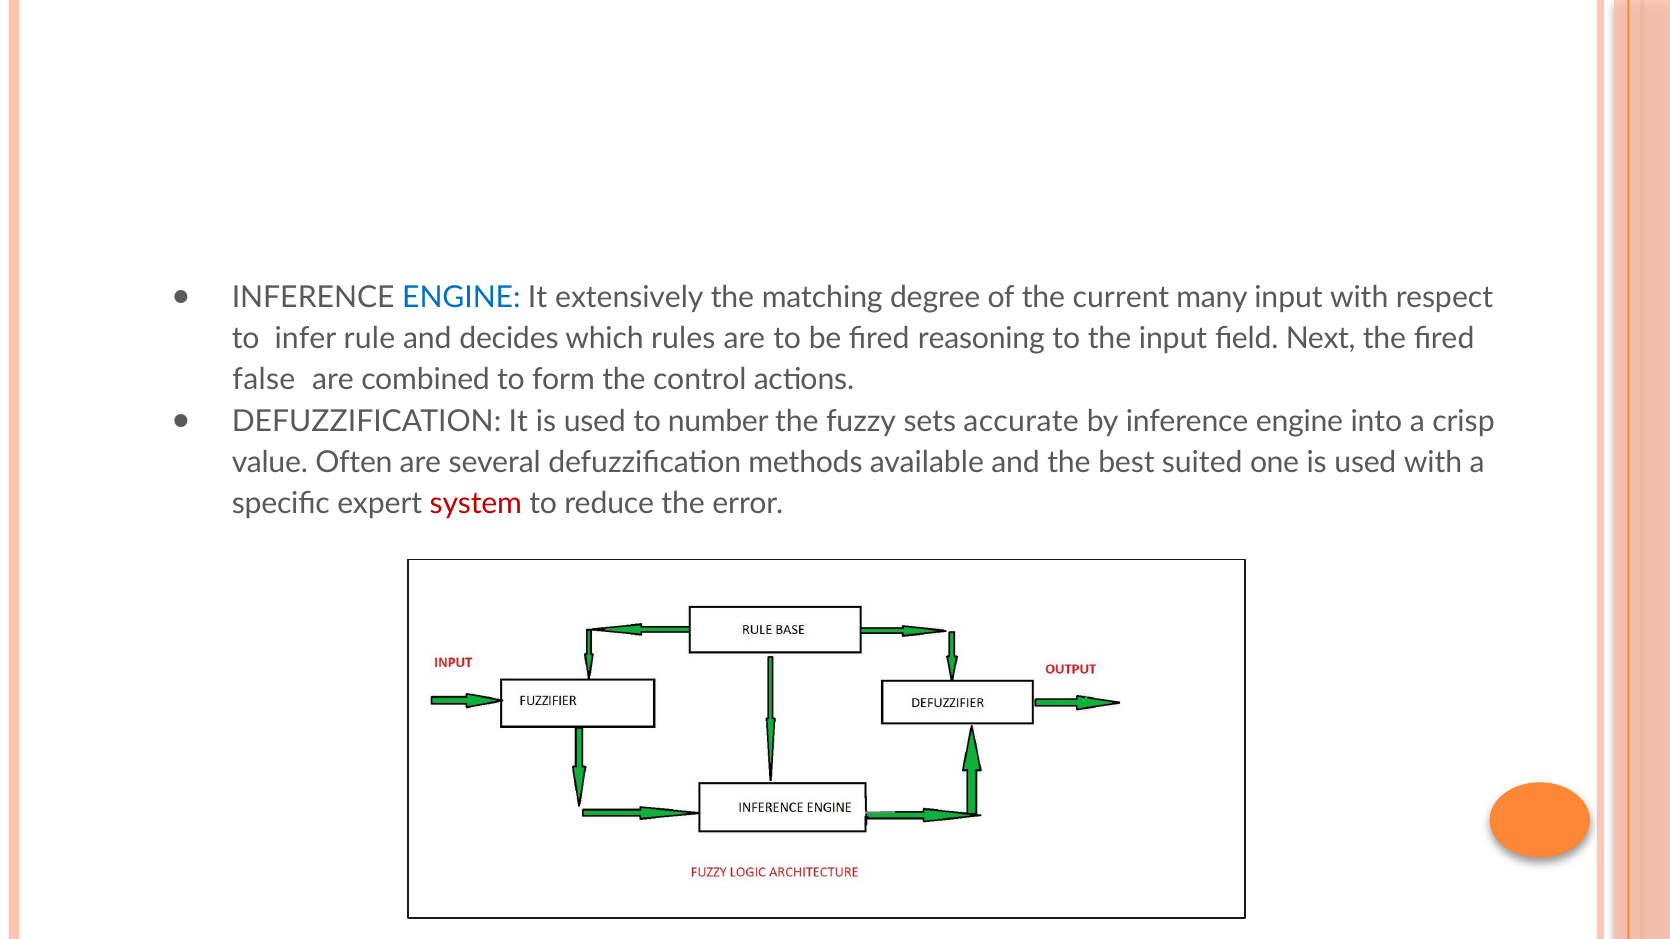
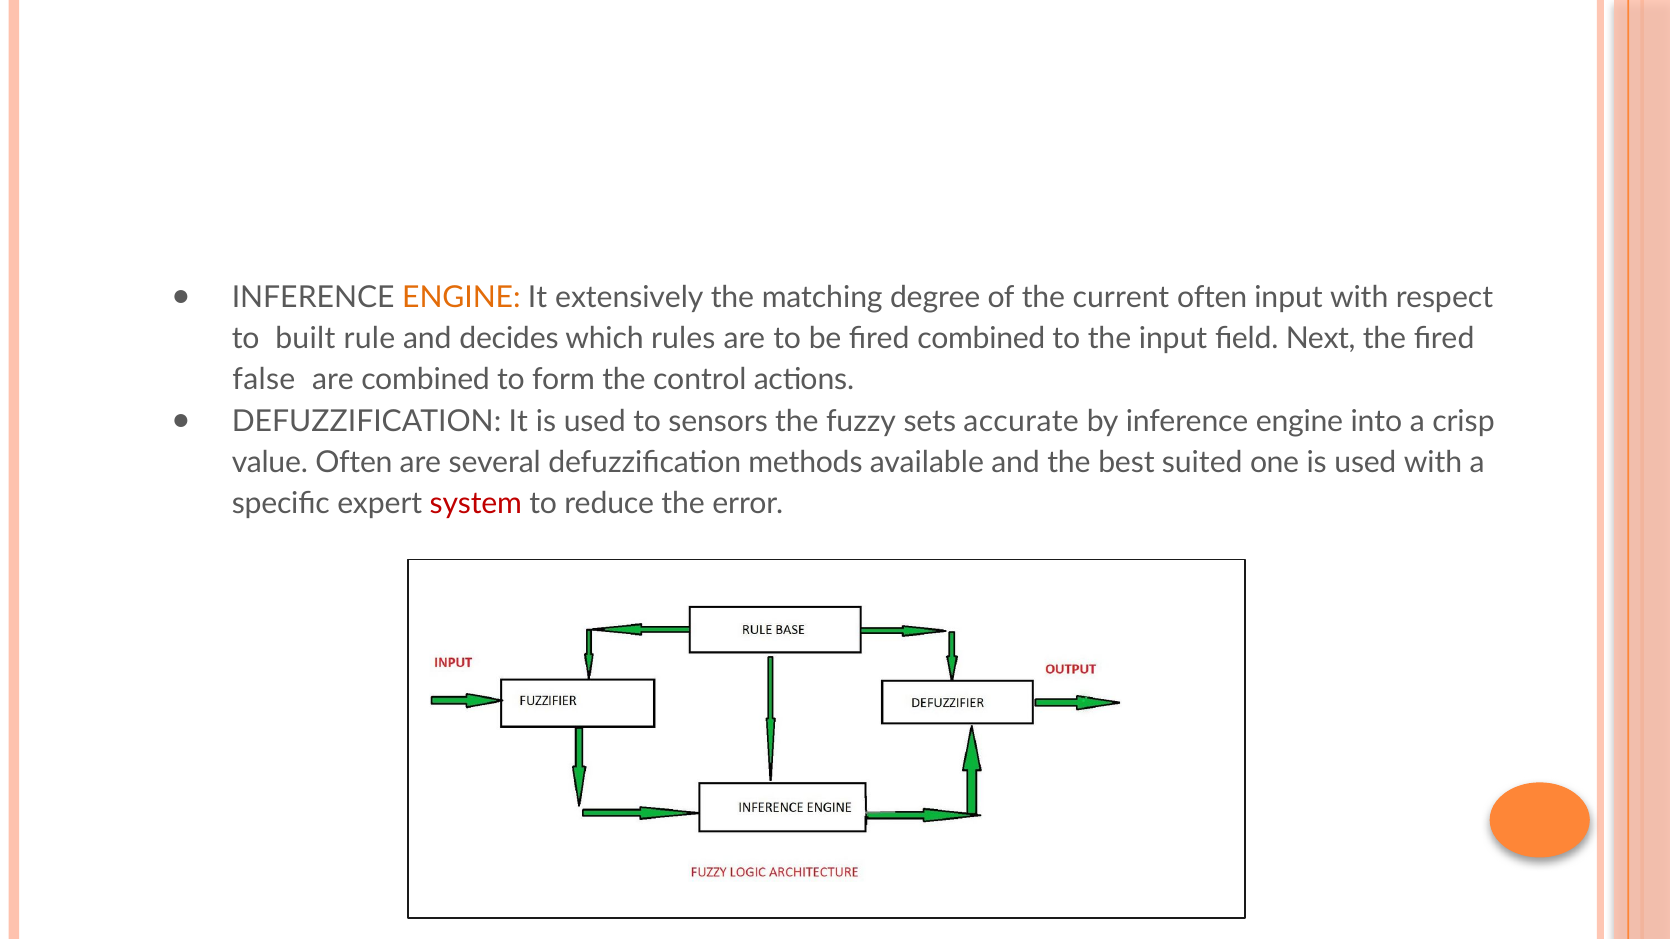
ENGINE at (461, 297) colour: blue -> orange
current many: many -> often
infer: infer -> built
ﬁred reasoning: reasoning -> combined
number: number -> sensors
